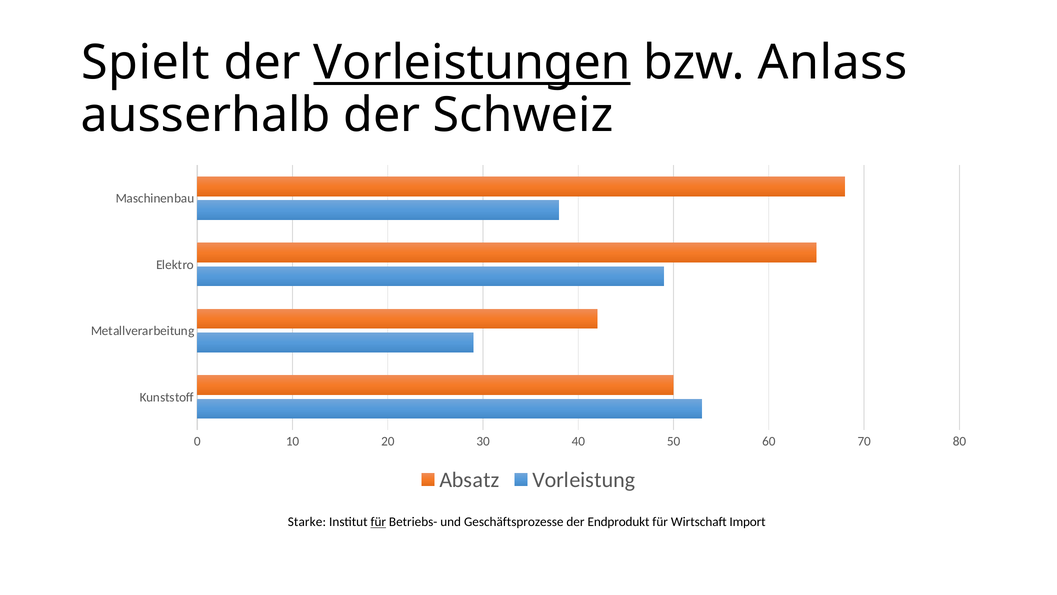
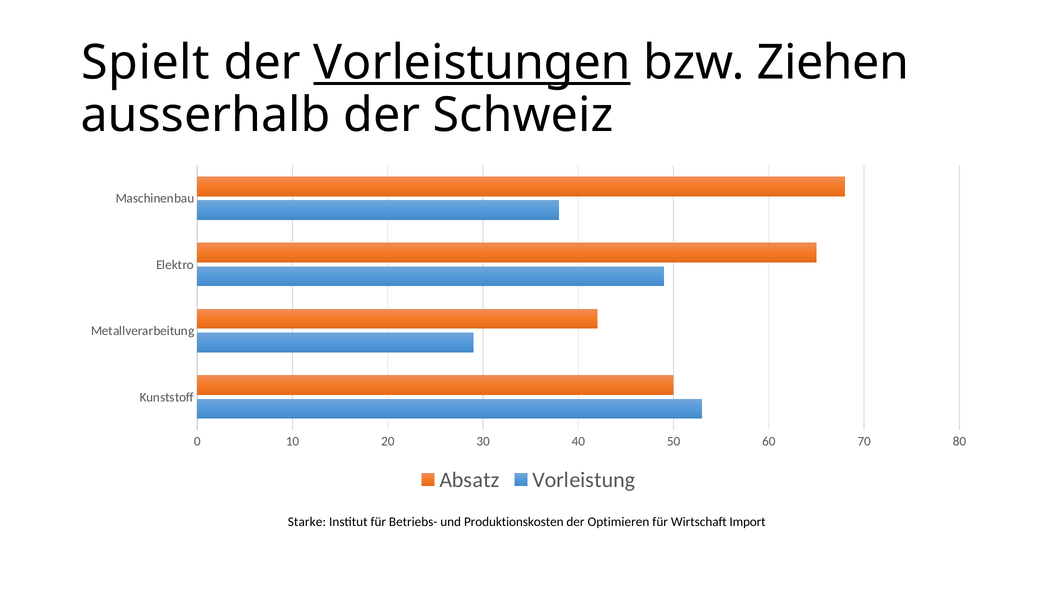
Anlass: Anlass -> Ziehen
für at (378, 522) underline: present -> none
Geschäftsprozesse: Geschäftsprozesse -> Produktionskosten
Endprodukt: Endprodukt -> Optimieren
